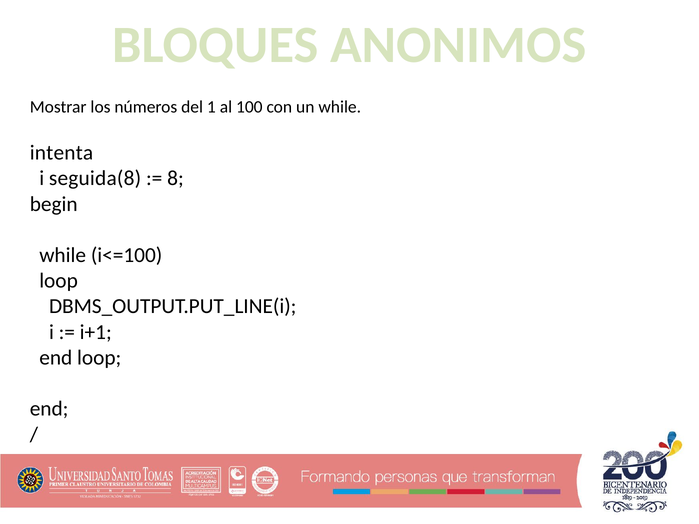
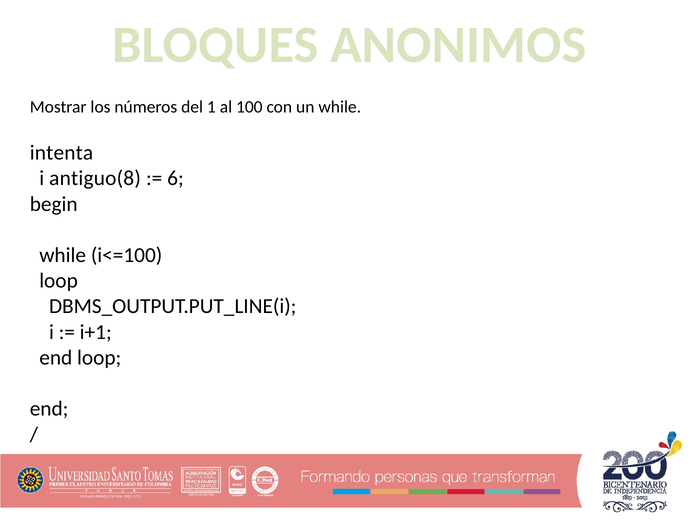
seguida(8: seguida(8 -> antiguo(8
8: 8 -> 6
